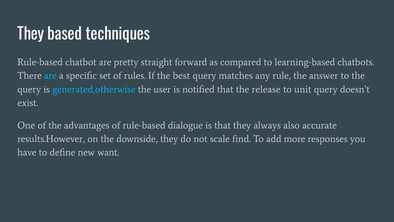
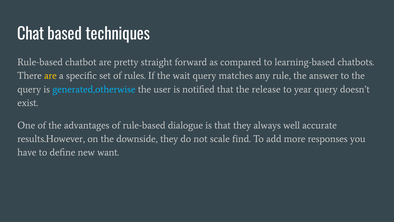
They at (31, 34): They -> Chat
are at (50, 76) colour: light blue -> yellow
best: best -> wait
unit: unit -> year
also: also -> well
